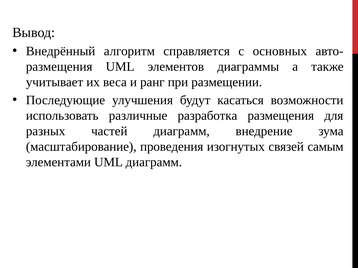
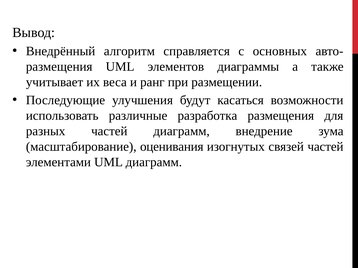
проведения: проведения -> оценивания
связей самым: самым -> частей
